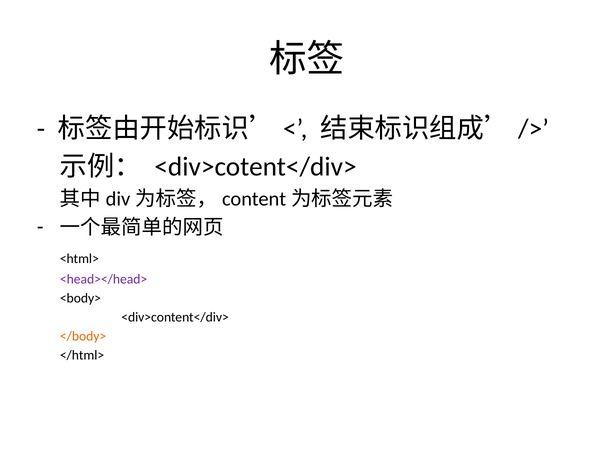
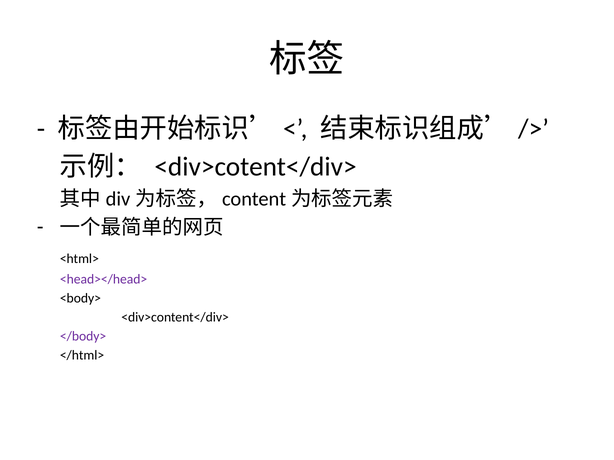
</body> colour: orange -> purple
